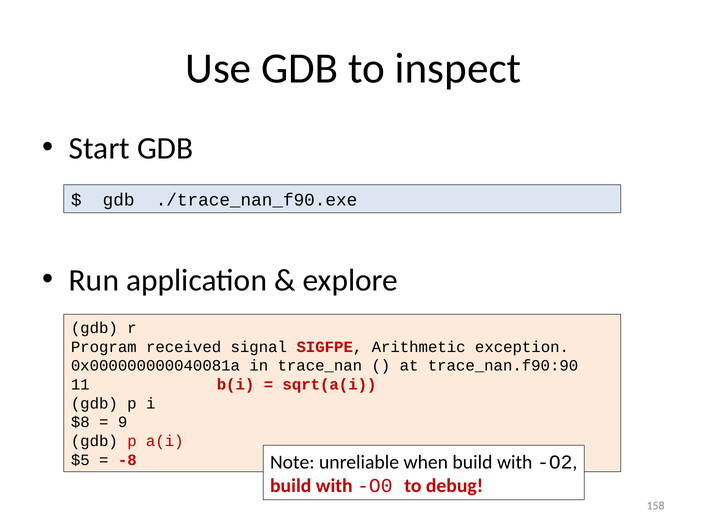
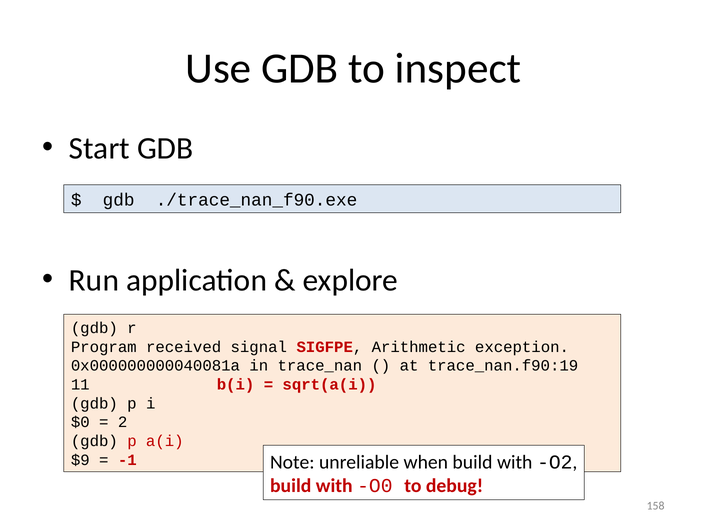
trace_nan.f90:90: trace_nan.f90:90 -> trace_nan.f90:19
$8: $8 -> $0
9: 9 -> 2
$5: $5 -> $9
-8: -8 -> -1
